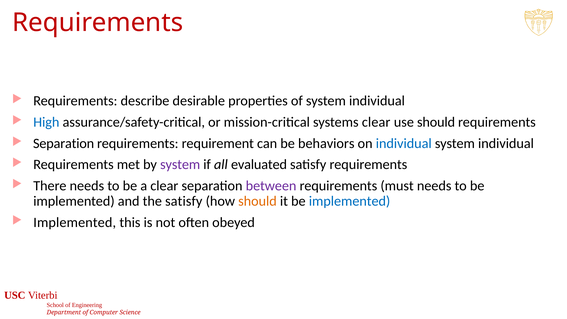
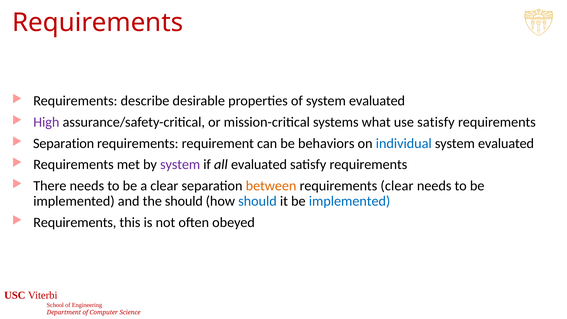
of system individual: individual -> evaluated
High colour: blue -> purple
systems clear: clear -> what
use should: should -> satisfy
individual at (506, 143): individual -> evaluated
between colour: purple -> orange
requirements must: must -> clear
the satisfy: satisfy -> should
should at (257, 201) colour: orange -> blue
Implemented at (75, 222): Implemented -> Requirements
